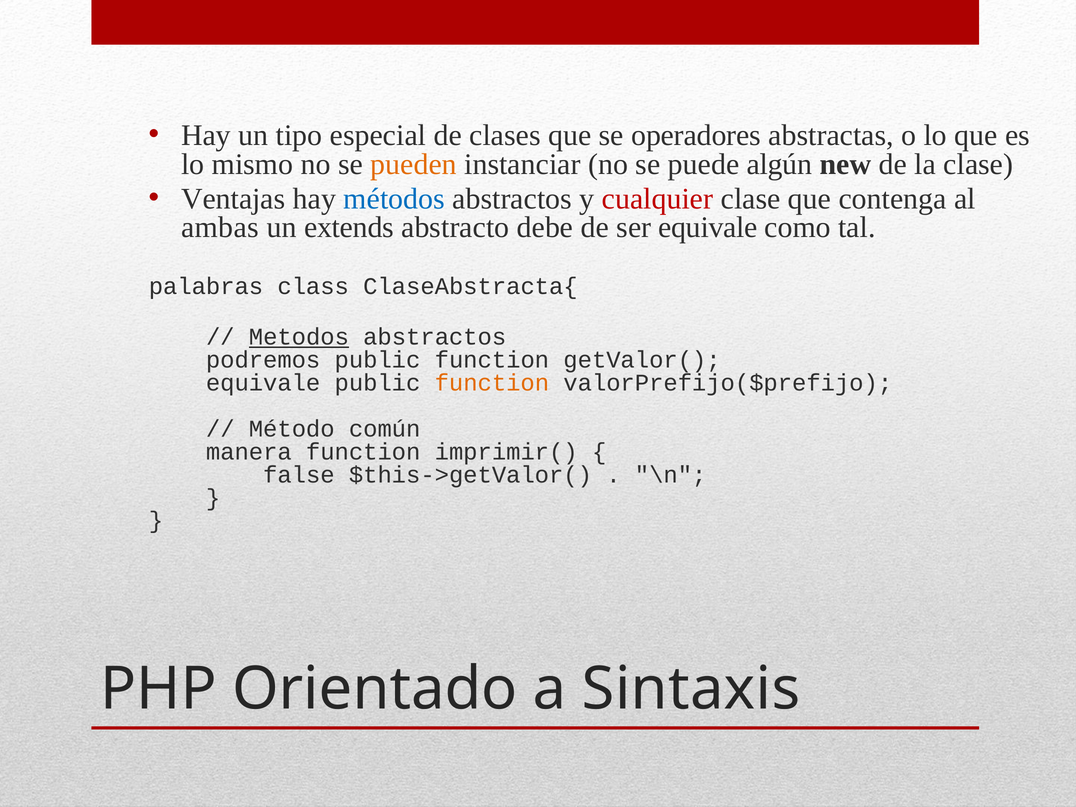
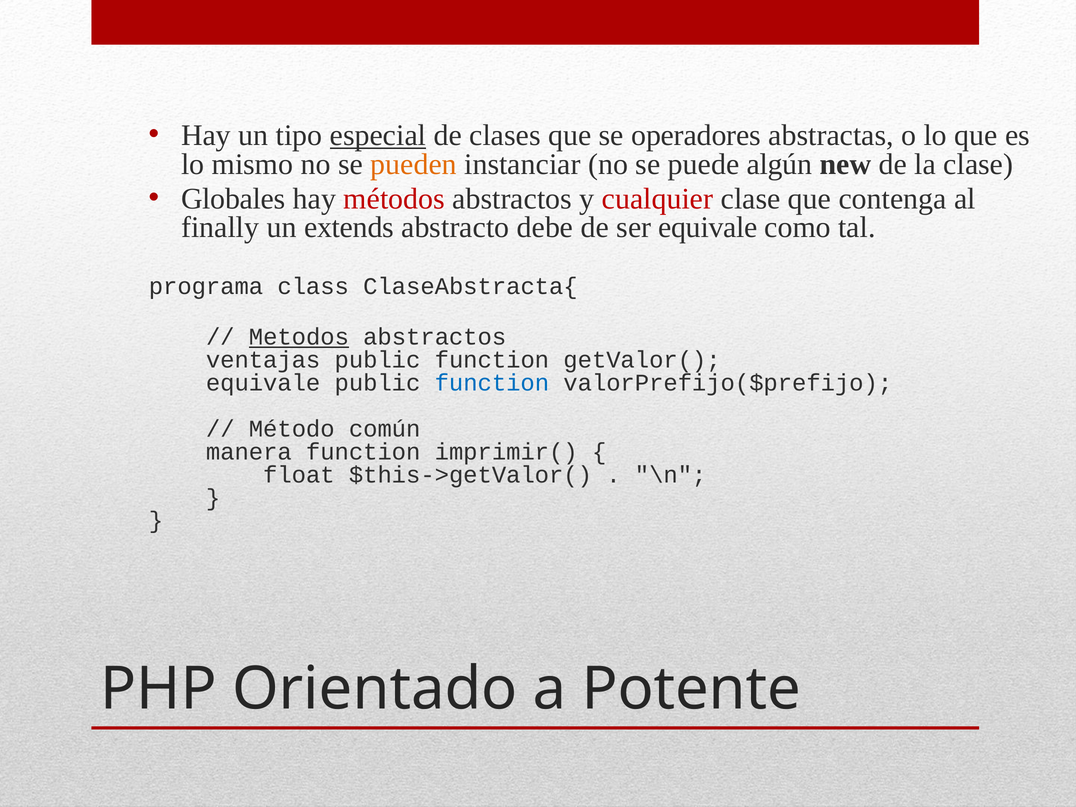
especial underline: none -> present
Ventajas: Ventajas -> Globales
métodos colour: blue -> red
ambas: ambas -> finally
palabras: palabras -> programa
podremos: podremos -> ventajas
function at (492, 383) colour: orange -> blue
false: false -> float
Sintaxis: Sintaxis -> Potente
